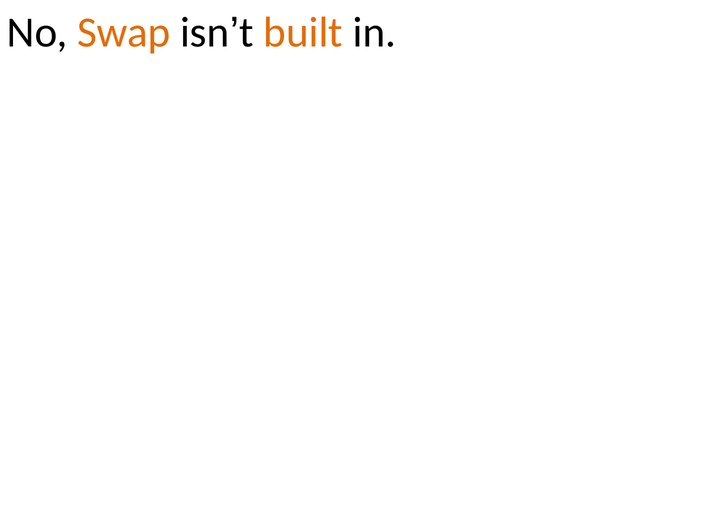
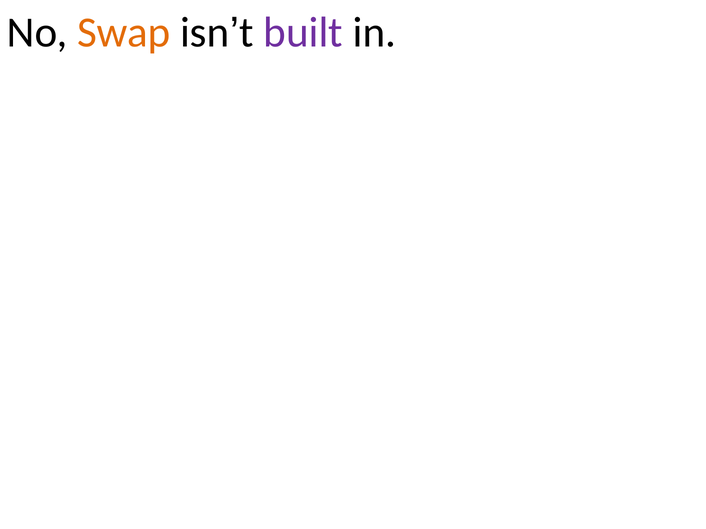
built colour: orange -> purple
